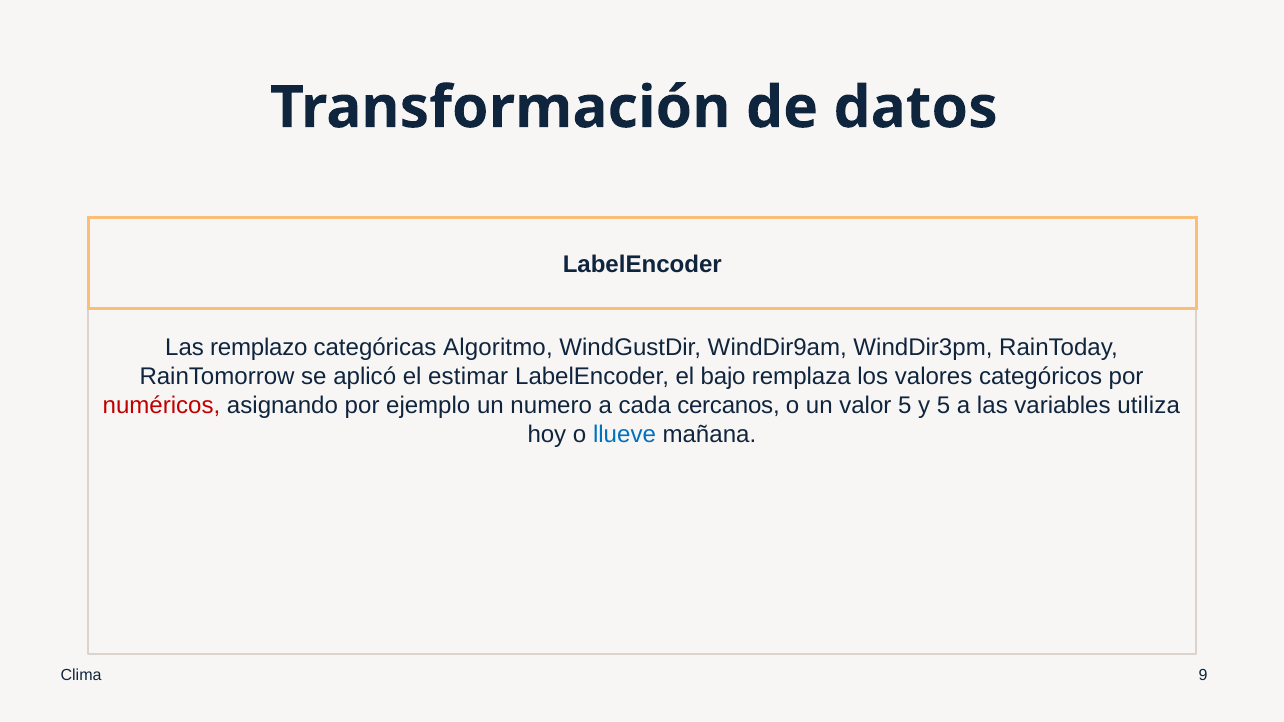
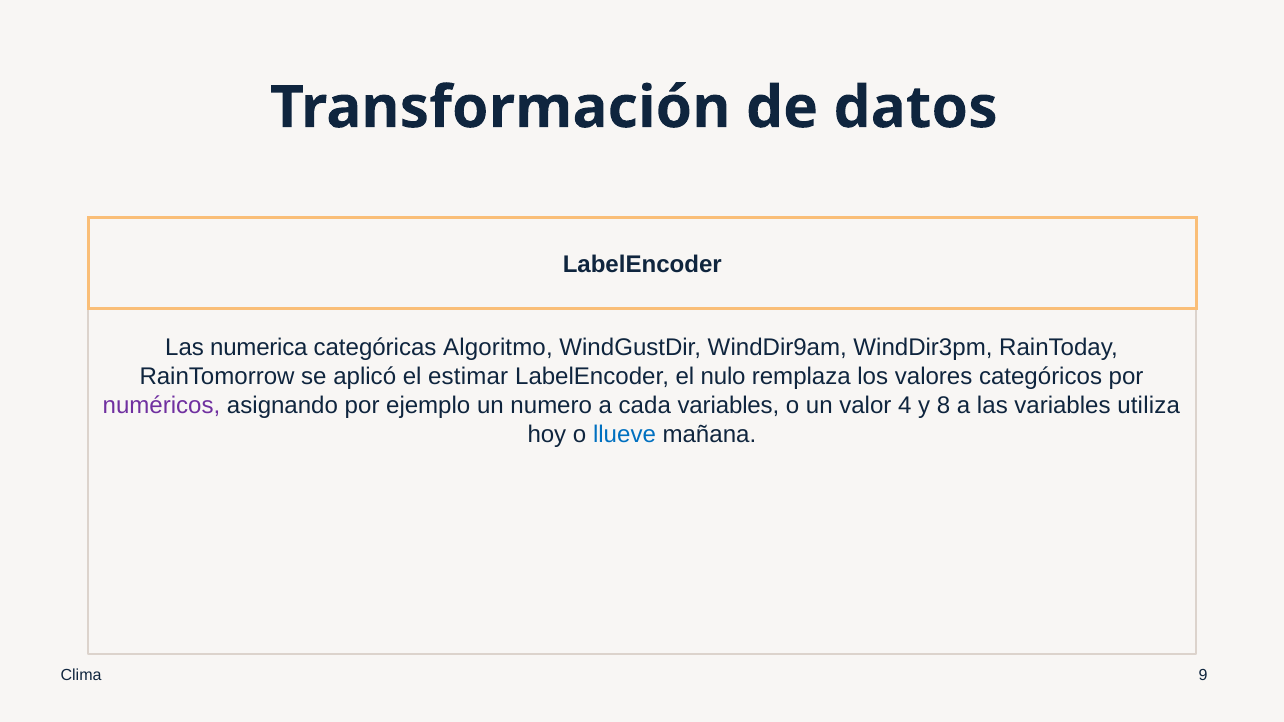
remplazo: remplazo -> numerica
bajo: bajo -> nulo
numéricos colour: red -> purple
cada cercanos: cercanos -> variables
valor 5: 5 -> 4
y 5: 5 -> 8
